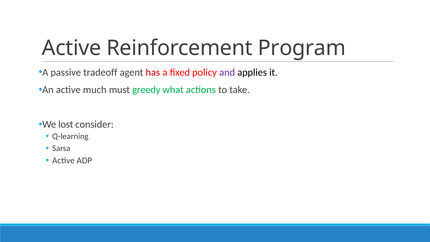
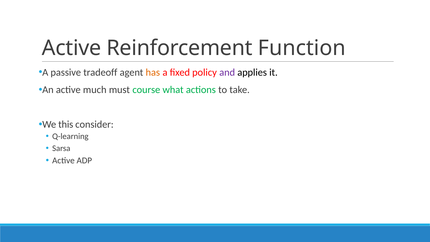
Program: Program -> Function
has colour: red -> orange
greedy: greedy -> course
lost: lost -> this
